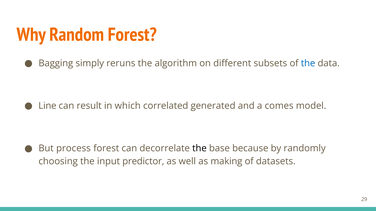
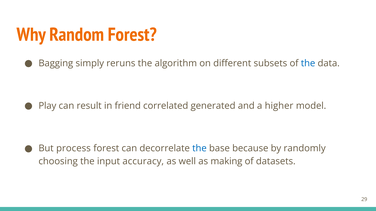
Line: Line -> Play
which: which -> friend
comes: comes -> higher
the at (199, 149) colour: black -> blue
predictor: predictor -> accuracy
